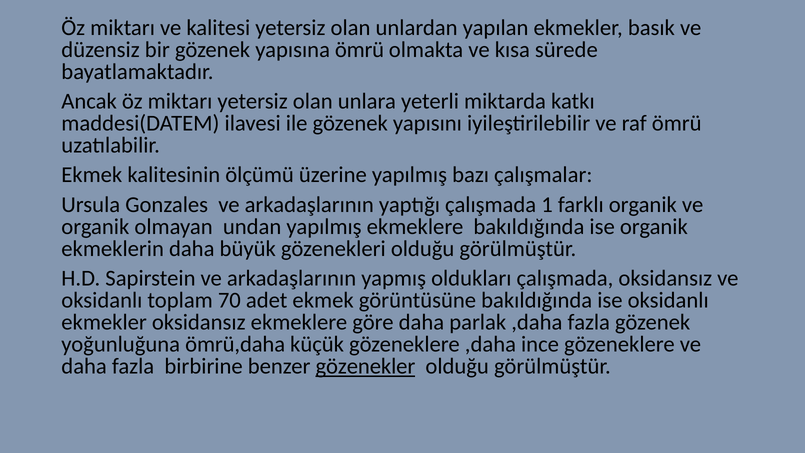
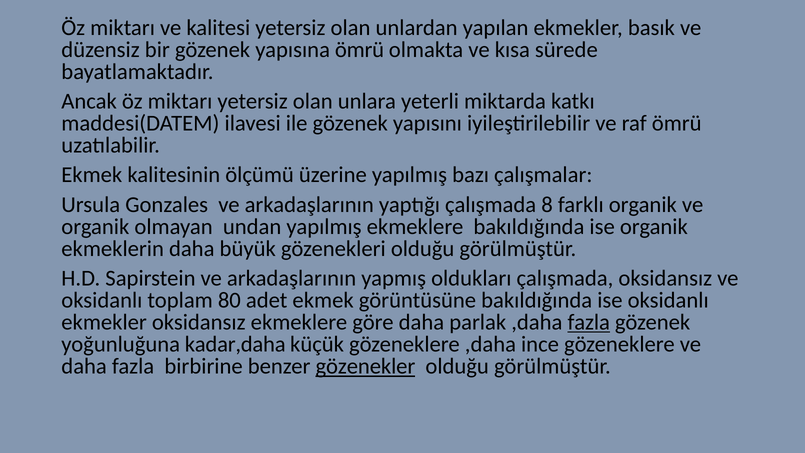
1: 1 -> 8
70: 70 -> 80
fazla at (589, 322) underline: none -> present
ömrü,daha: ömrü,daha -> kadar,daha
